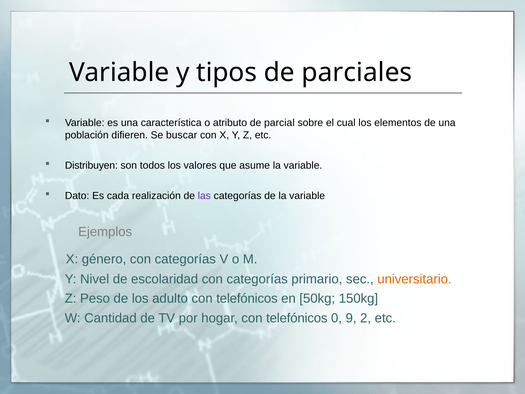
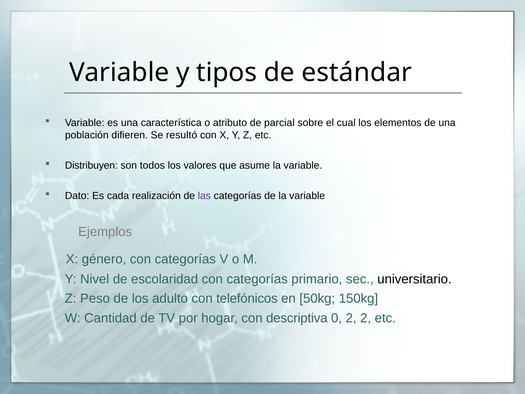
parciales: parciales -> estándar
buscar: buscar -> resultó
universitario colour: orange -> black
hogar con telefónicos: telefónicos -> descriptiva
0 9: 9 -> 2
